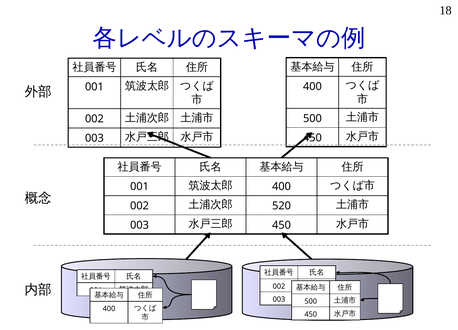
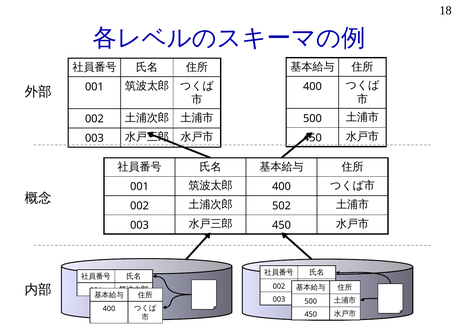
520: 520 -> 502
